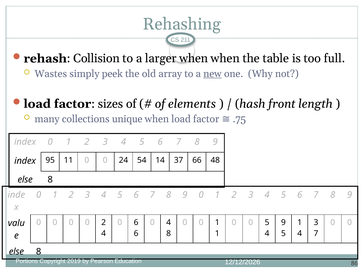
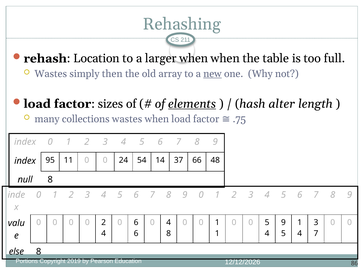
Collision: Collision -> Location
peek: peek -> then
elements underline: none -> present
front: front -> alter
collections unique: unique -> wastes
else at (25, 180): else -> null
